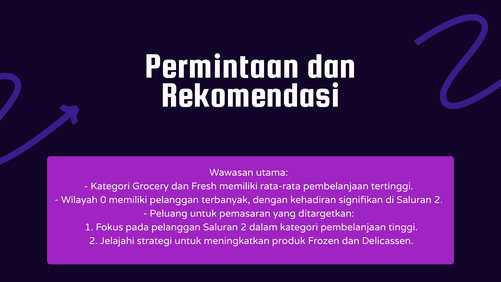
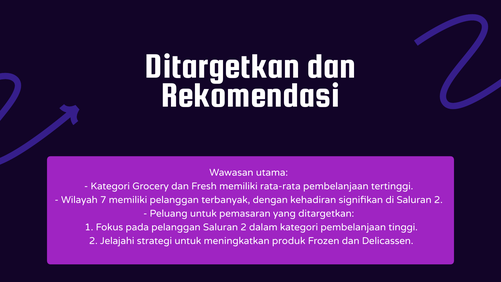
Permintaan at (222, 66): Permintaan -> Ditargetkan
0: 0 -> 7
